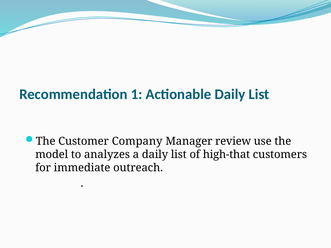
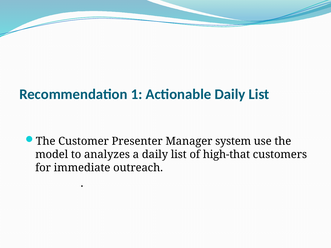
Company: Company -> Presenter
review: review -> system
